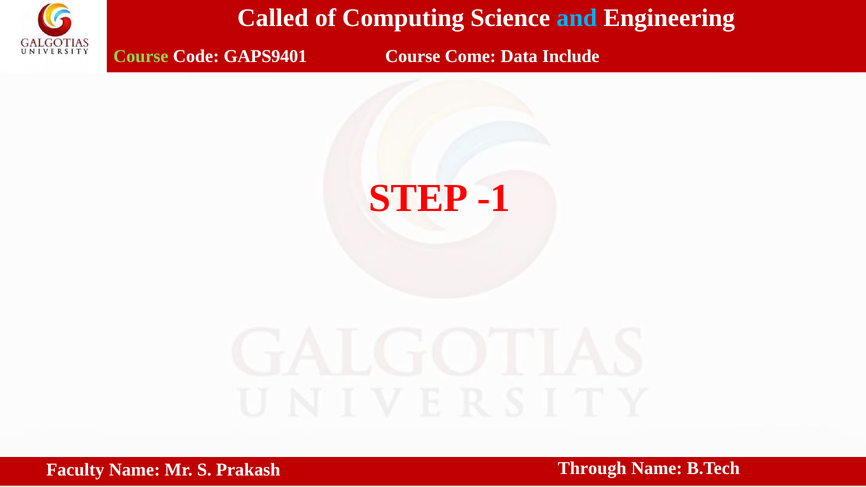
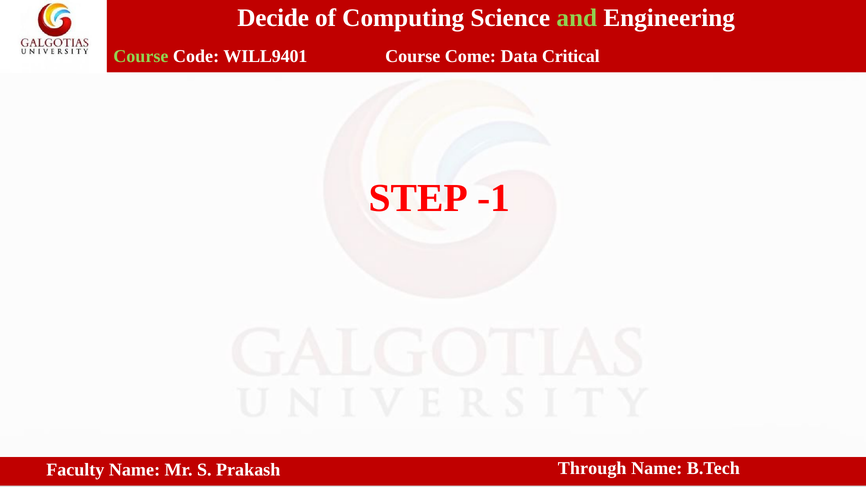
Called: Called -> Decide
and colour: light blue -> light green
GAPS9401: GAPS9401 -> WILL9401
Include: Include -> Critical
